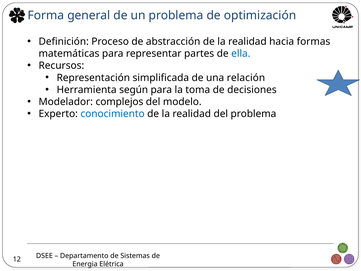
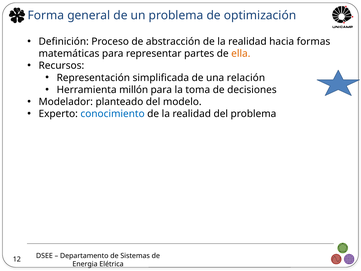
ella colour: blue -> orange
según: según -> millón
complejos: complejos -> planteado
